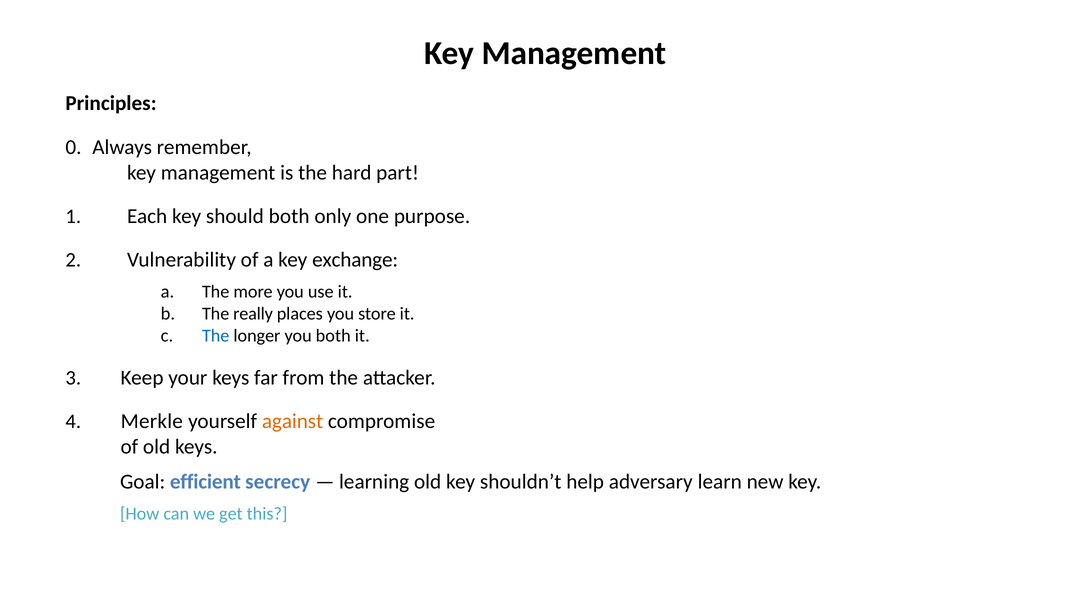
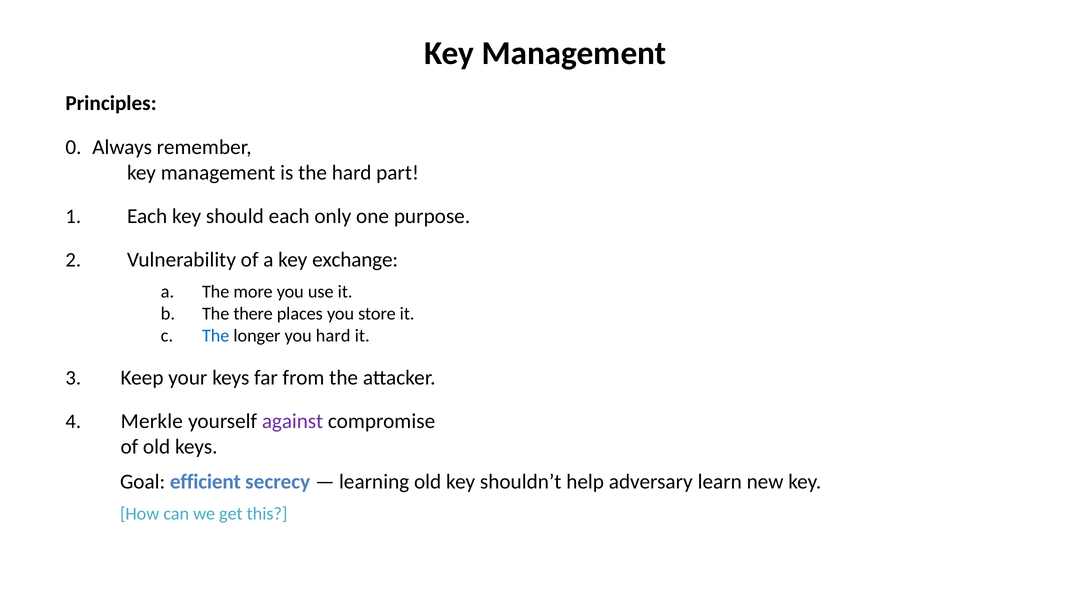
should both: both -> each
really: really -> there
you both: both -> hard
against colour: orange -> purple
